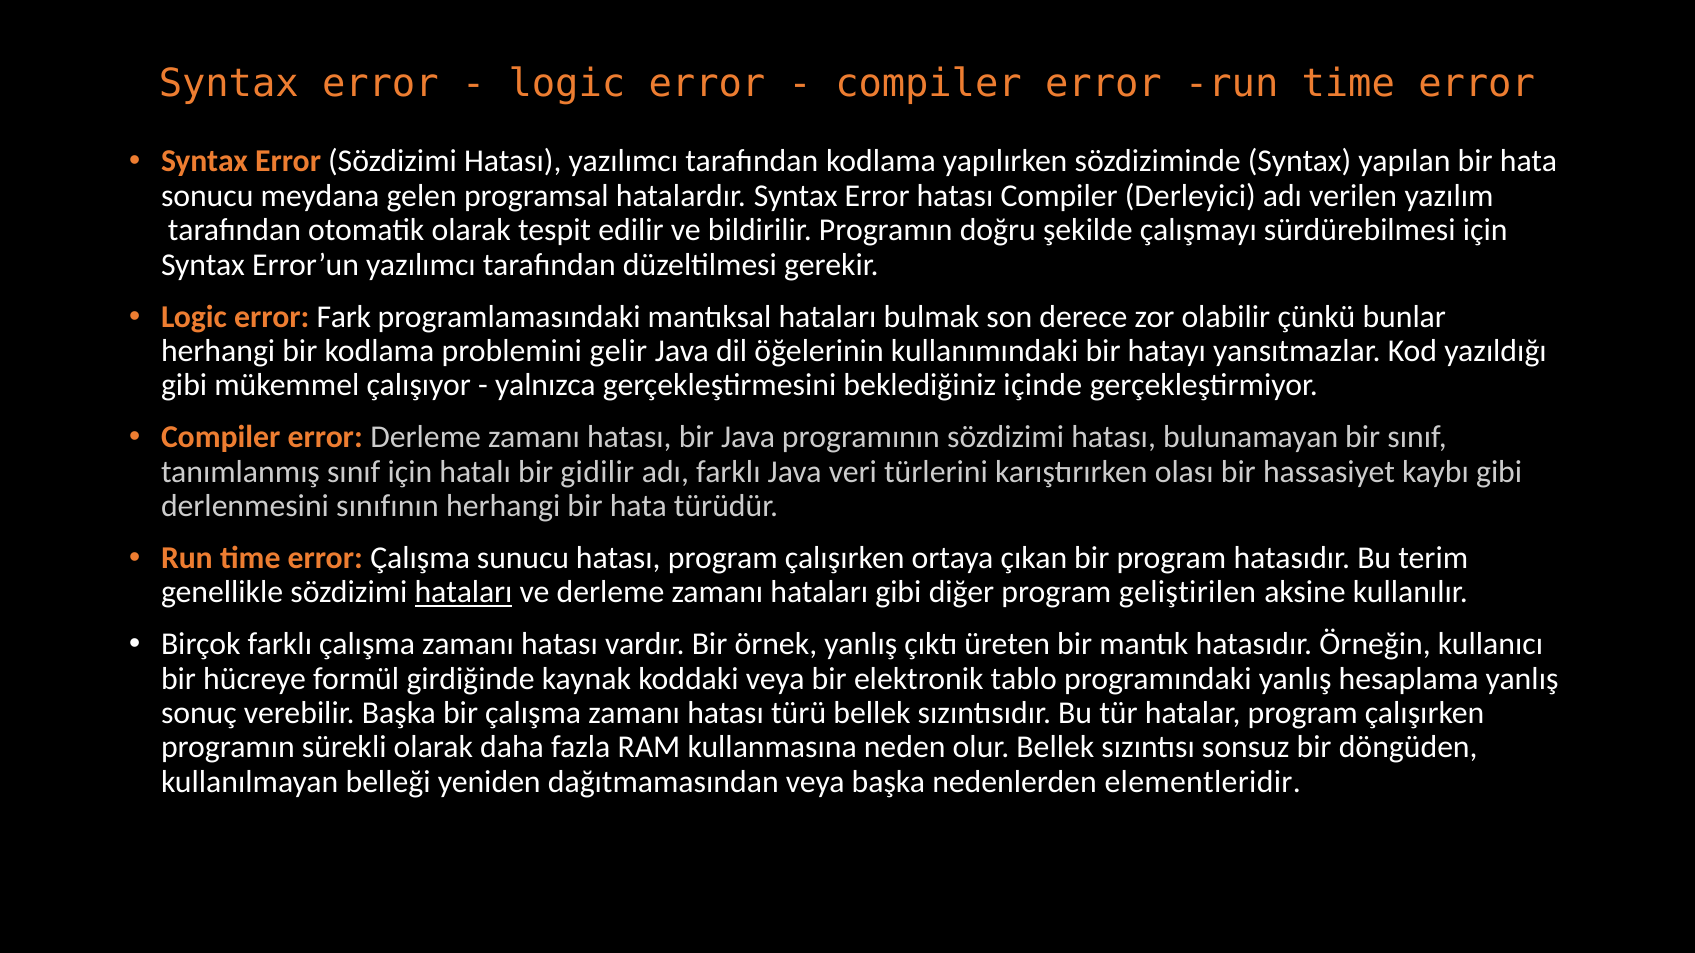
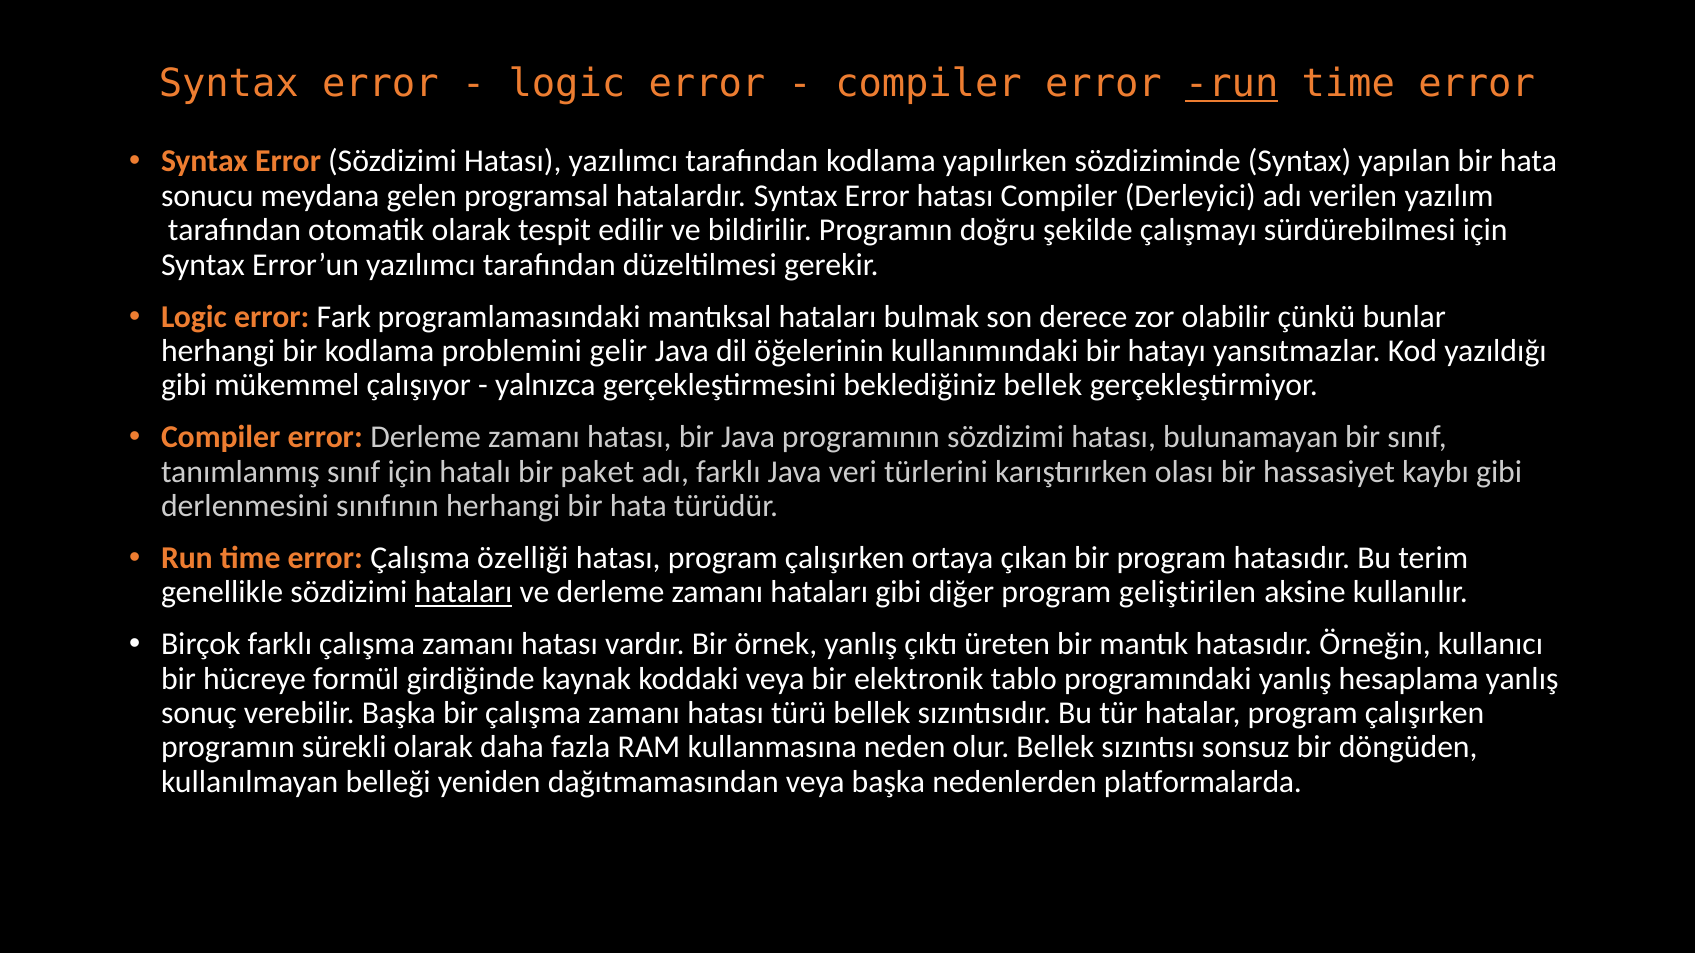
run at (1232, 84) underline: none -> present
beklediğiniz içinde: içinde -> bellek
gidilir: gidilir -> paket
sunucu: sunucu -> özelliği
elementleridir: elementleridir -> platformalarda
